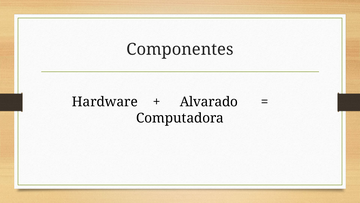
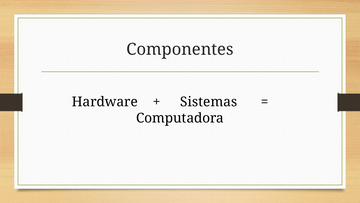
Alvarado: Alvarado -> Sistemas
